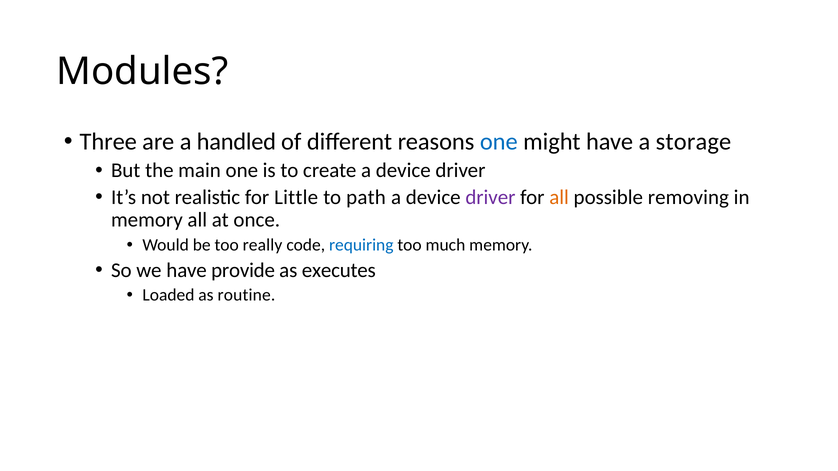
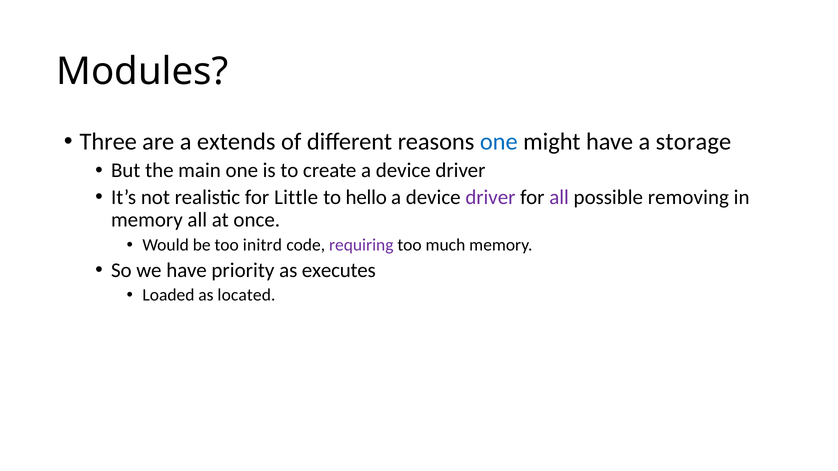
handled: handled -> extends
path: path -> hello
all at (559, 198) colour: orange -> purple
really: really -> initrd
requiring colour: blue -> purple
provide: provide -> priority
routine: routine -> located
